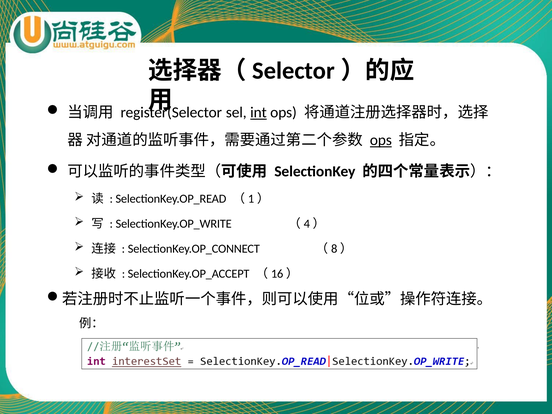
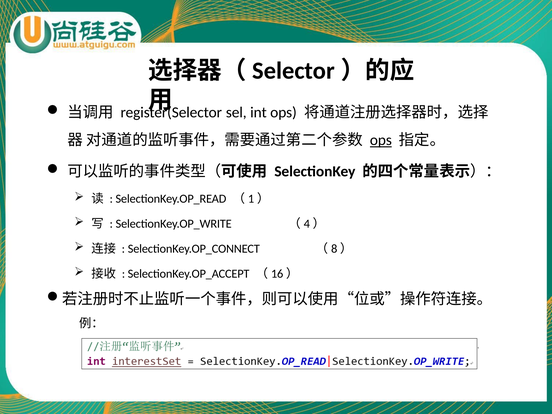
int underline: present -> none
